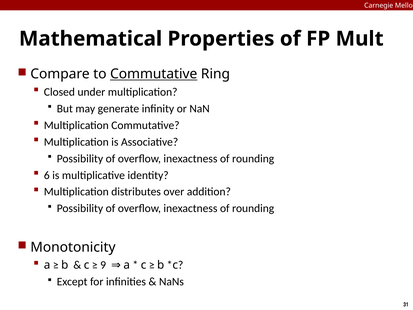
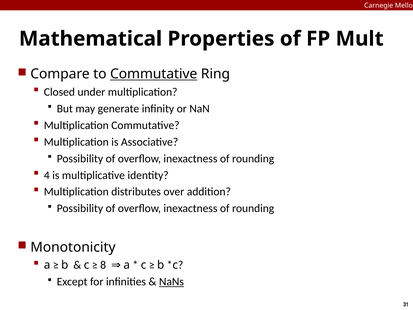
6: 6 -> 4
9: 9 -> 8
NaNs underline: none -> present
